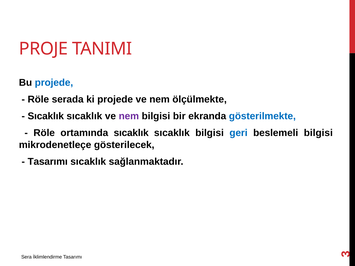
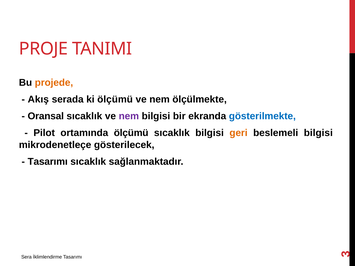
projede at (54, 83) colour: blue -> orange
Röle at (38, 100): Röle -> Akış
ki projede: projede -> ölçümü
Sıcaklık at (46, 116): Sıcaklık -> Oransal
Röle at (44, 133): Röle -> Pilot
ortamında sıcaklık: sıcaklık -> ölçümü
geri colour: blue -> orange
